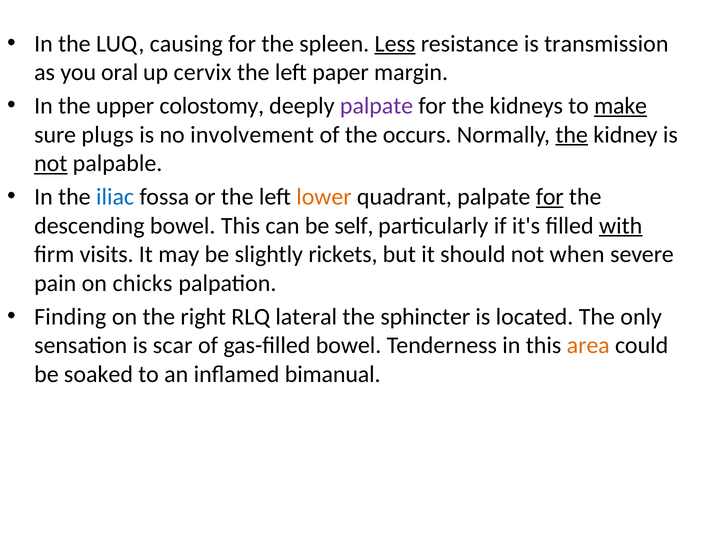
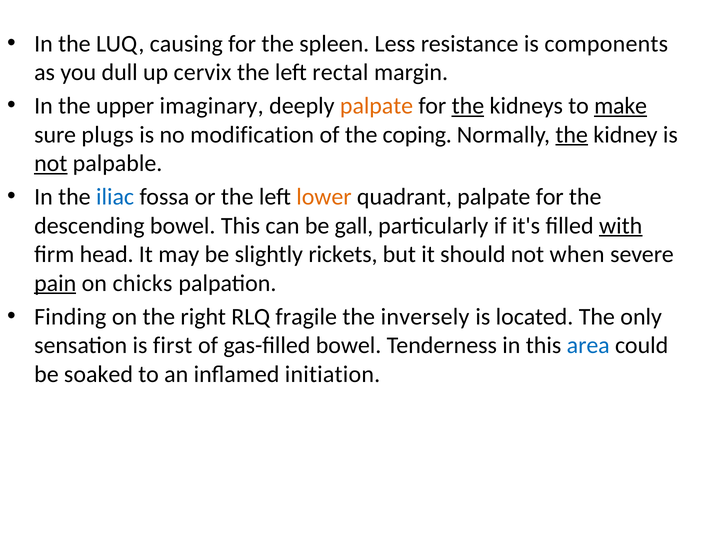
Less underline: present -> none
transmission: transmission -> components
oral: oral -> dull
paper: paper -> rectal
colostomy: colostomy -> imaginary
palpate at (377, 106) colour: purple -> orange
the at (468, 106) underline: none -> present
involvement: involvement -> modification
occurs: occurs -> coping
for at (550, 197) underline: present -> none
self: self -> gall
visits: visits -> head
pain underline: none -> present
lateral: lateral -> fragile
sphincter: sphincter -> inversely
scar: scar -> first
area colour: orange -> blue
bimanual: bimanual -> initiation
